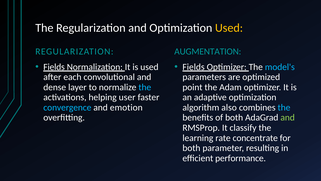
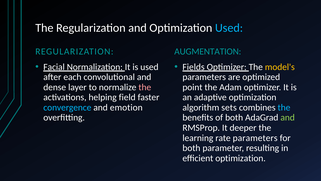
Used at (229, 28) colour: yellow -> light blue
Fields at (54, 67): Fields -> Facial
model's colour: light blue -> yellow
the at (145, 87) colour: light blue -> pink
user: user -> field
also: also -> sets
classify: classify -> deeper
rate concentrate: concentrate -> parameters
efficient performance: performance -> optimization
